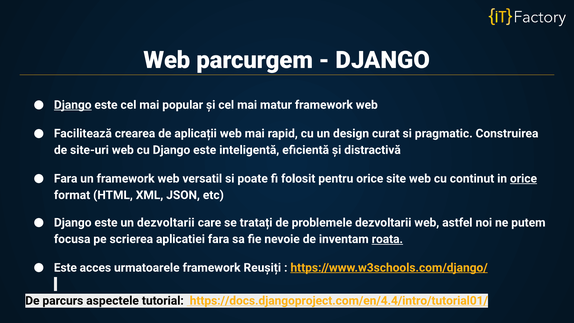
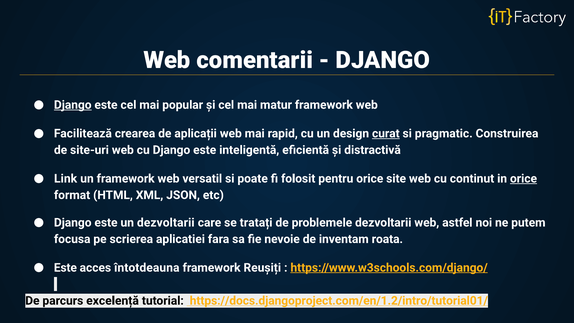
parcurgem: parcurgem -> comentarii
curat underline: none -> present
Fara at (66, 178): Fara -> Link
roata underline: present -> none
urmatoarele: urmatoarele -> întotdeauna
aspectele: aspectele -> excelență
https://docs.djangoproject.com/en/4.4/intro/tutorial01/: https://docs.djangoproject.com/en/4.4/intro/tutorial01/ -> https://docs.djangoproject.com/en/1.2/intro/tutorial01/
